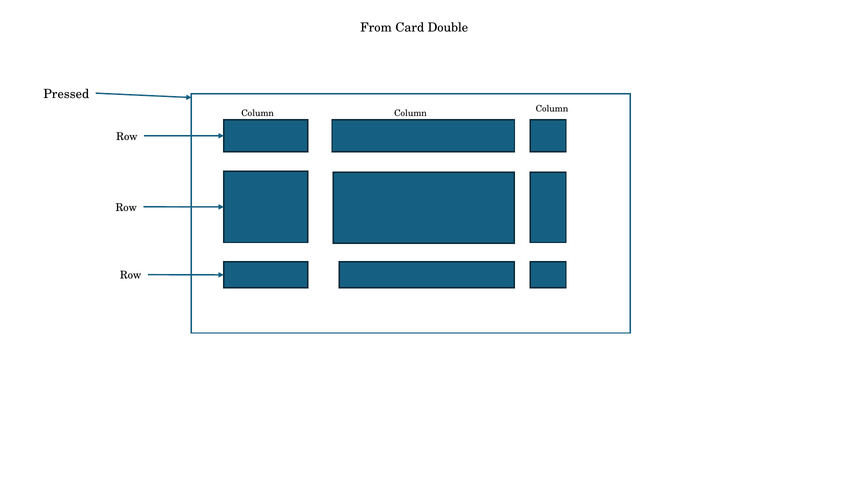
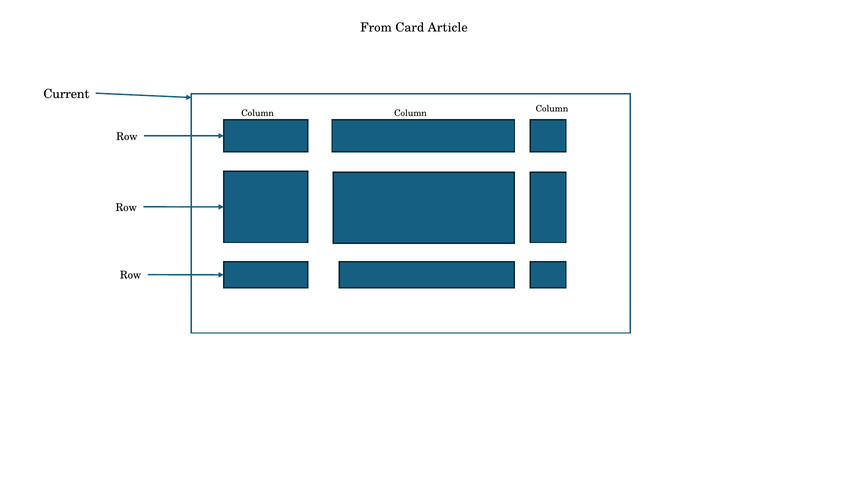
Double: Double -> Article
Pressed: Pressed -> Current
